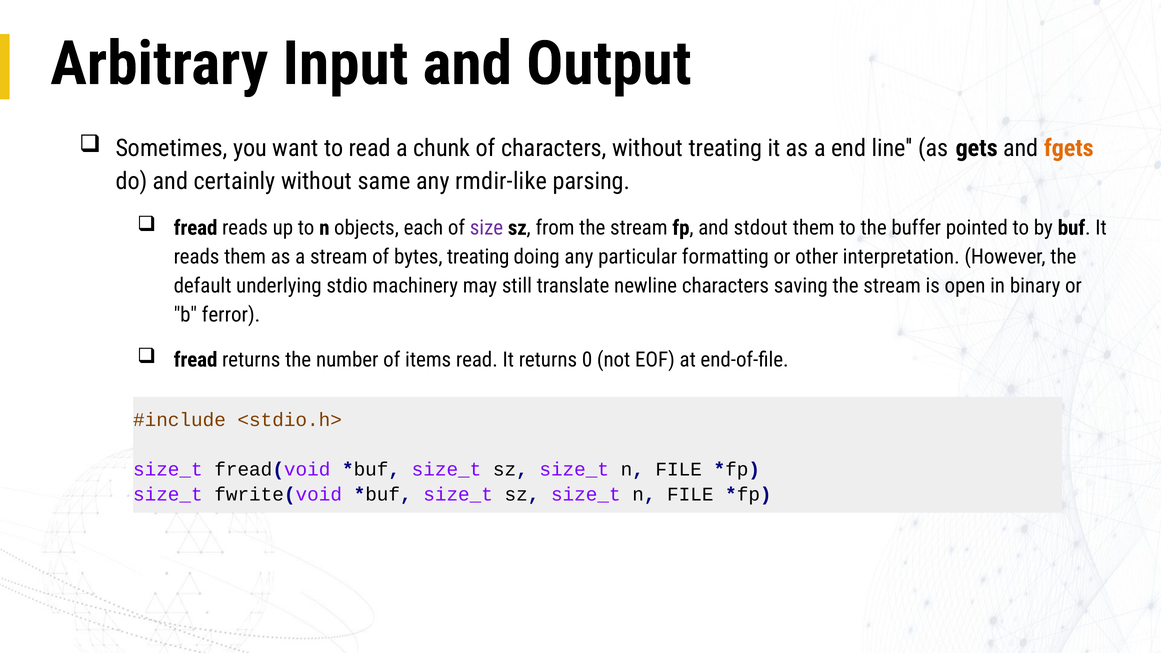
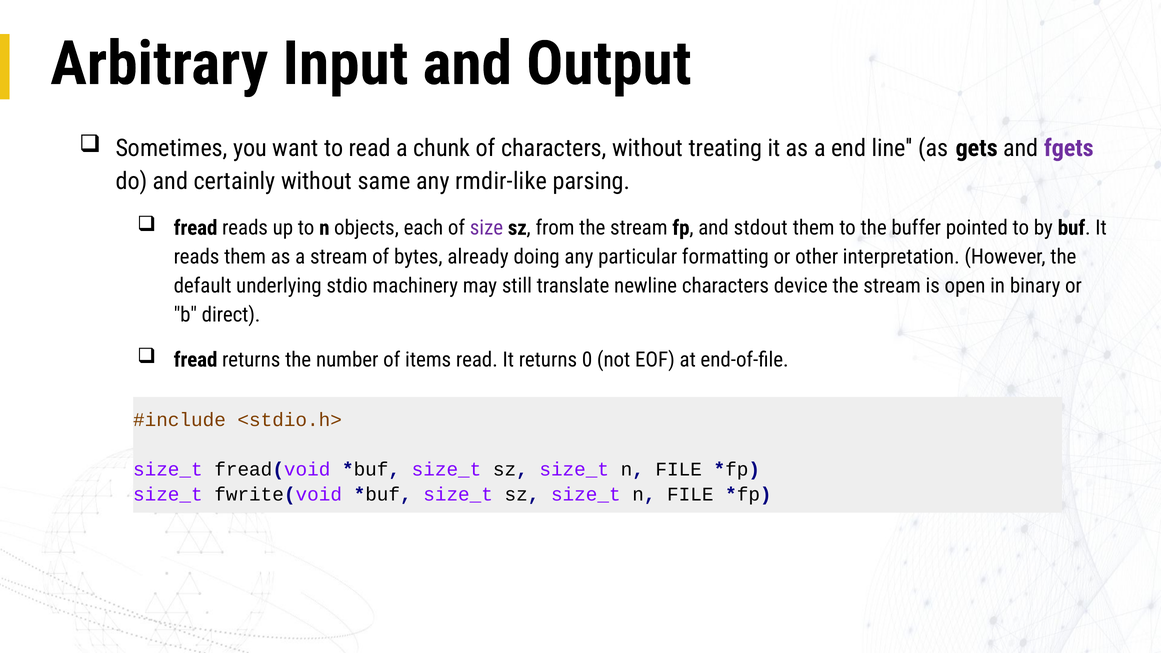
fgets colour: orange -> purple
bytes treating: treating -> already
saving: saving -> device
ferror: ferror -> direct
